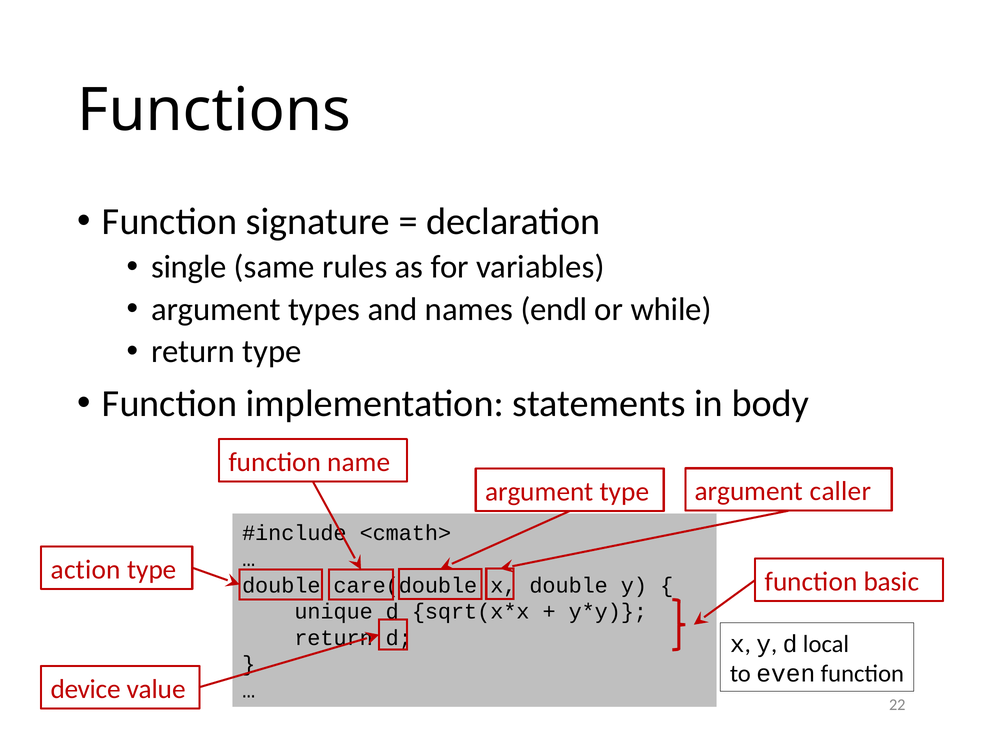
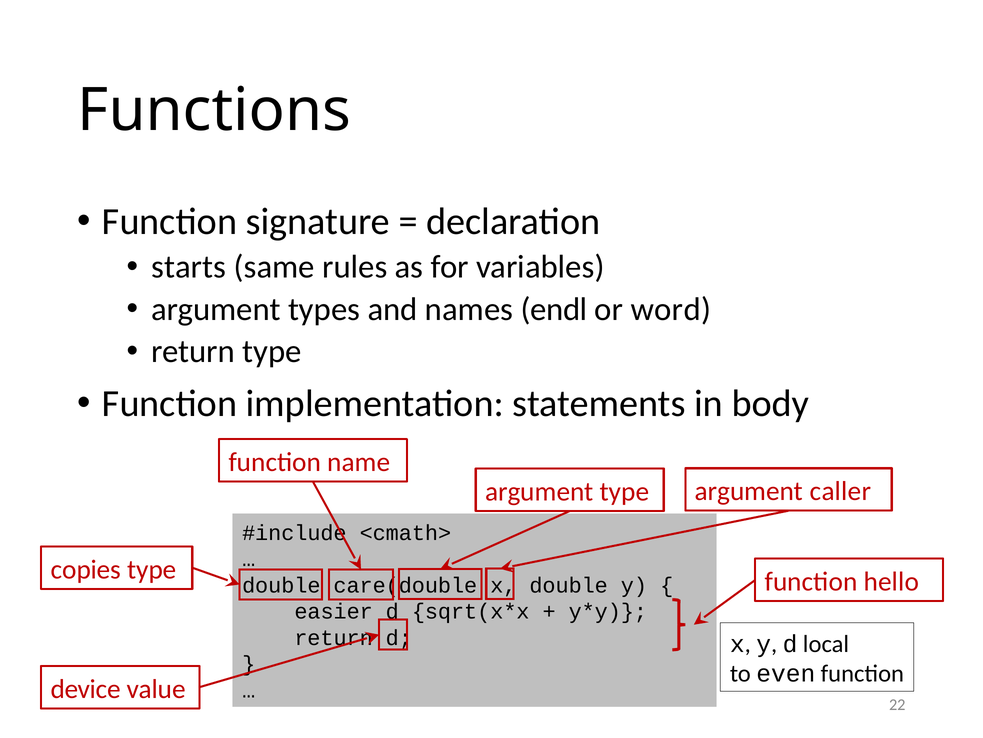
single: single -> starts
while: while -> word
action: action -> copies
basic: basic -> hello
unique: unique -> easier
